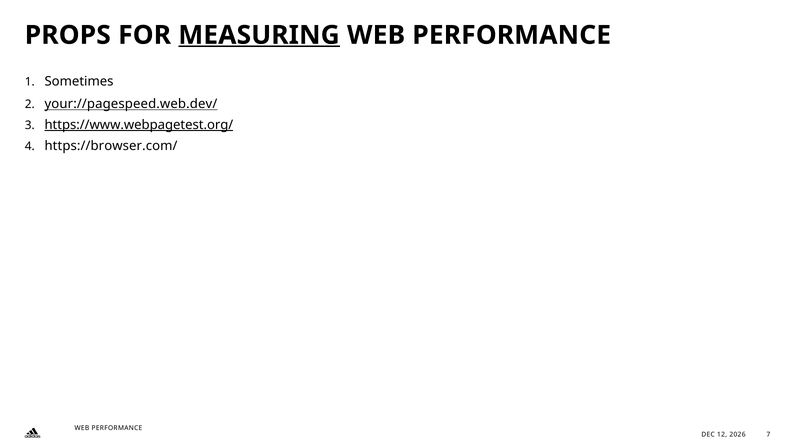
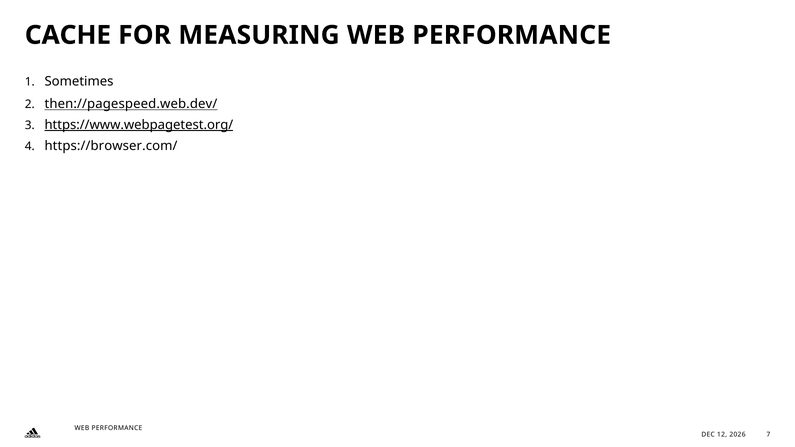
PROPS: PROPS -> CACHE
MEASURING underline: present -> none
your://pagespeed.web.dev/: your://pagespeed.web.dev/ -> then://pagespeed.web.dev/
